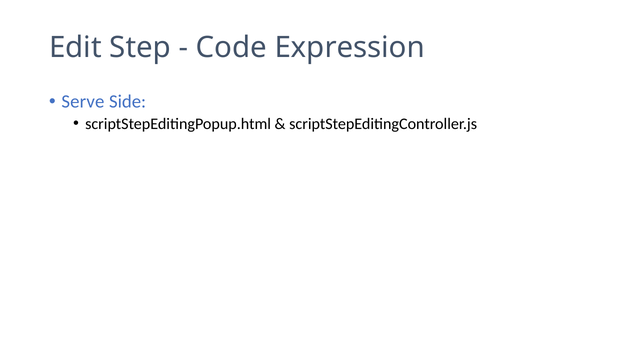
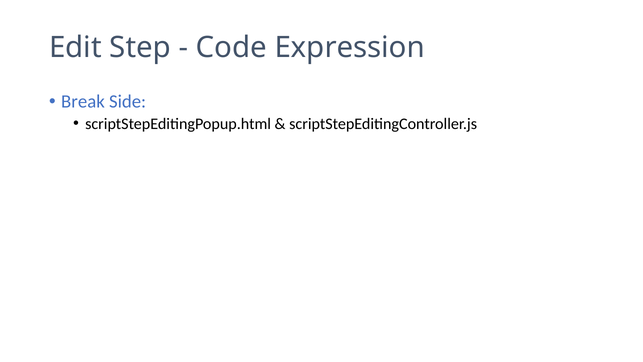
Serve: Serve -> Break
